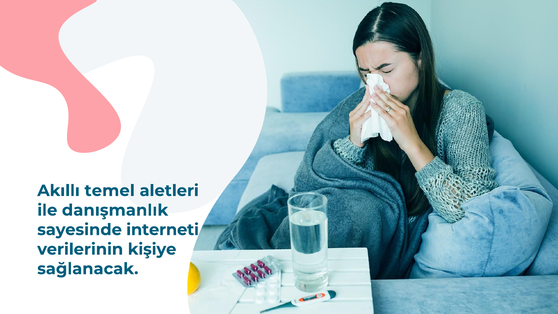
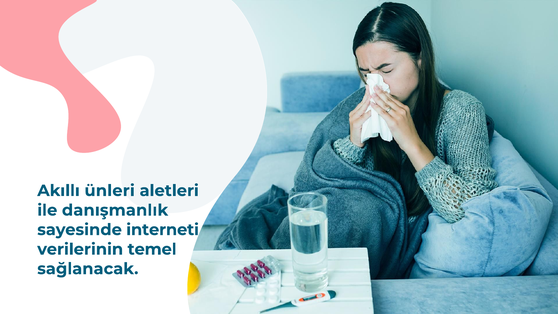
temel: temel -> ünleri
kişiye: kişiye -> temel
